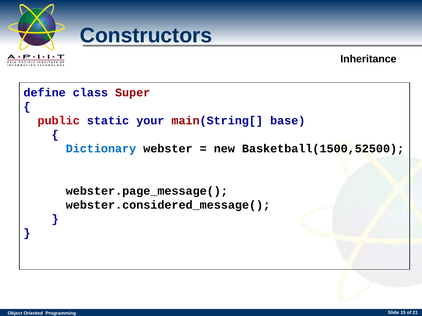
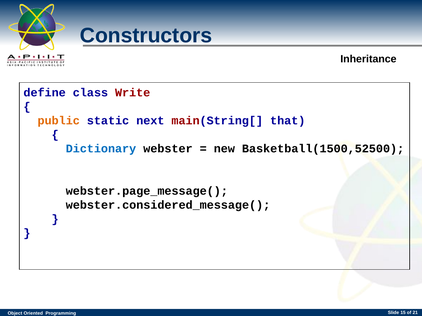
Super: Super -> Write
public colour: red -> orange
your: your -> next
base: base -> that
